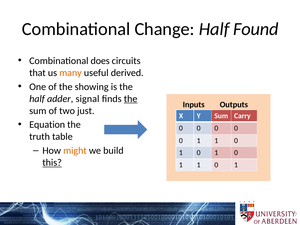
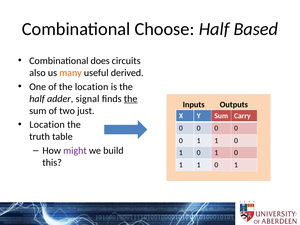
Change: Change -> Choose
Found: Found -> Based
that: that -> also
the showing: showing -> location
Equation at (47, 125): Equation -> Location
might colour: orange -> purple
this underline: present -> none
